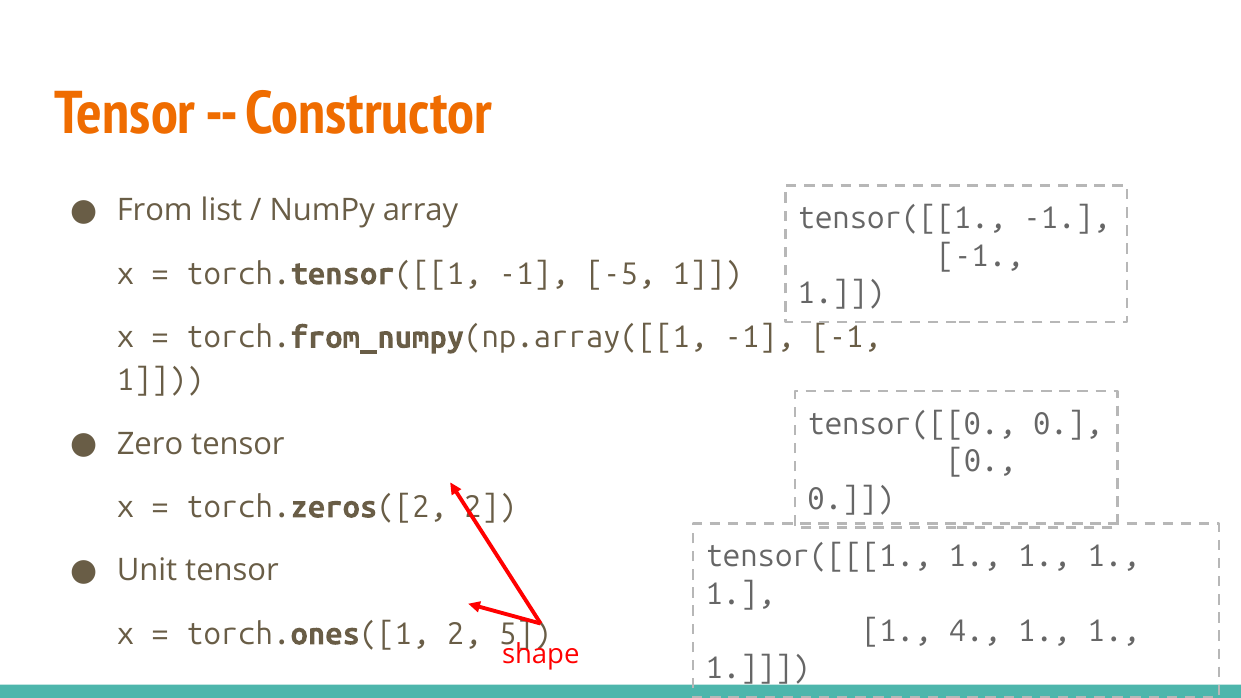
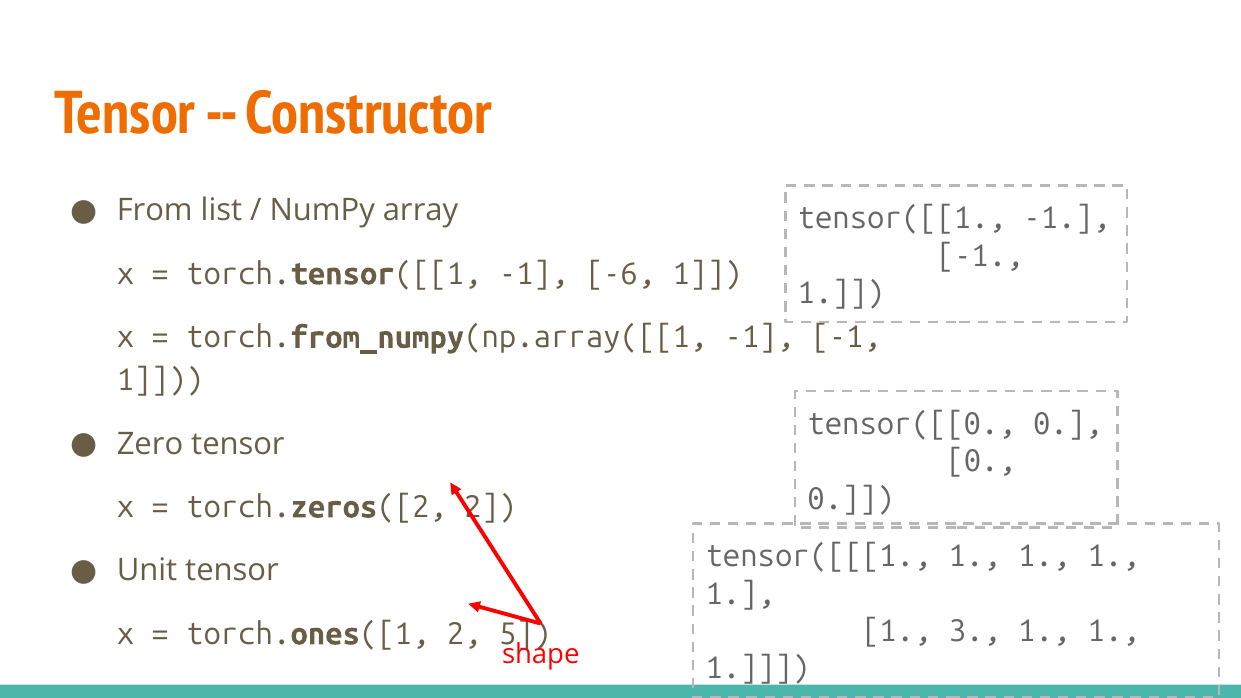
-5: -5 -> -6
4: 4 -> 3
